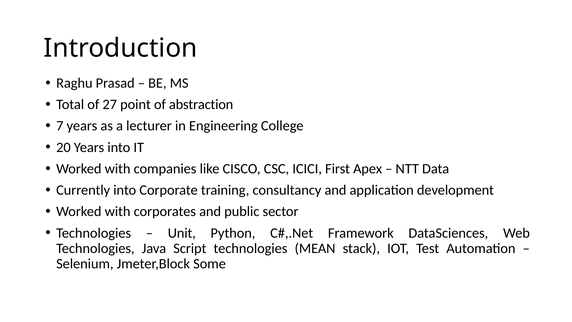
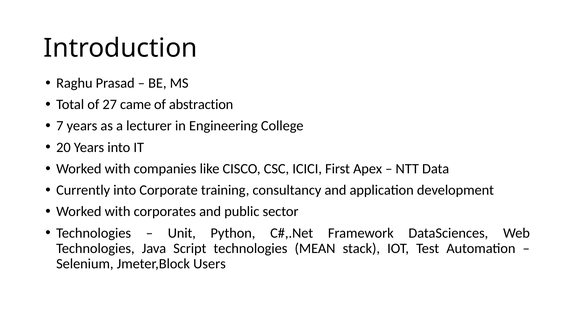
point: point -> came
Some: Some -> Users
